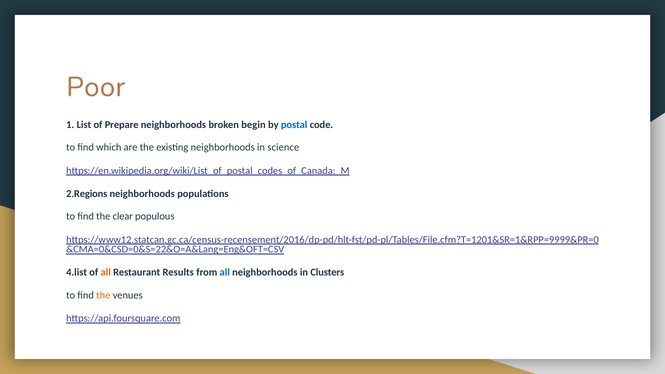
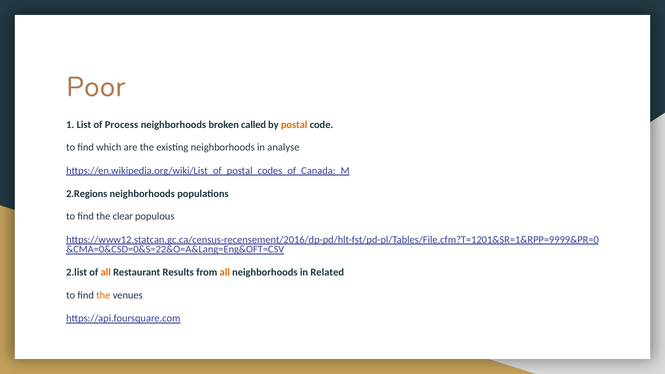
Prepare: Prepare -> Process
begin: begin -> called
postal colour: blue -> orange
science: science -> analyse
4.list: 4.list -> 2.list
all at (225, 272) colour: blue -> orange
Clusters: Clusters -> Related
